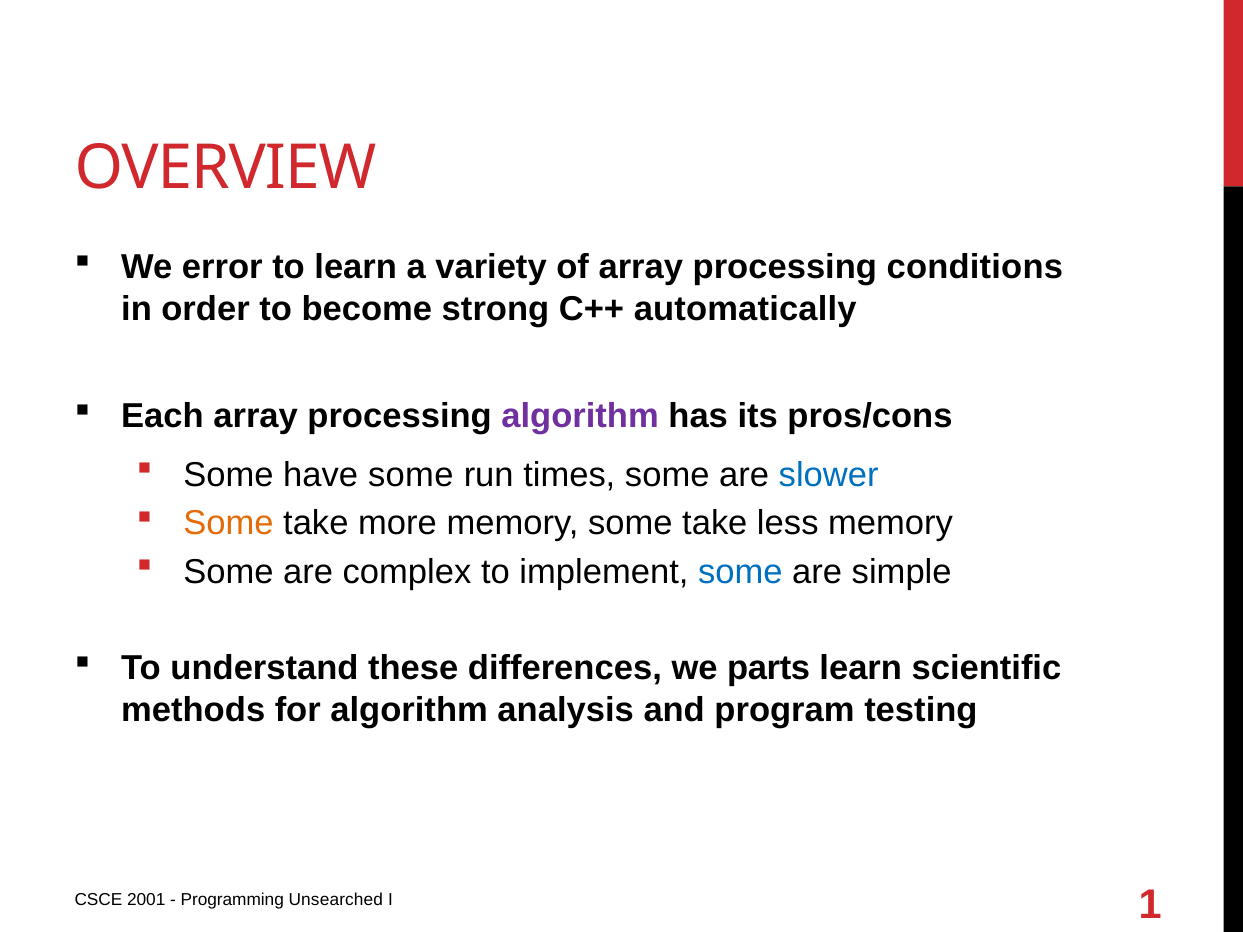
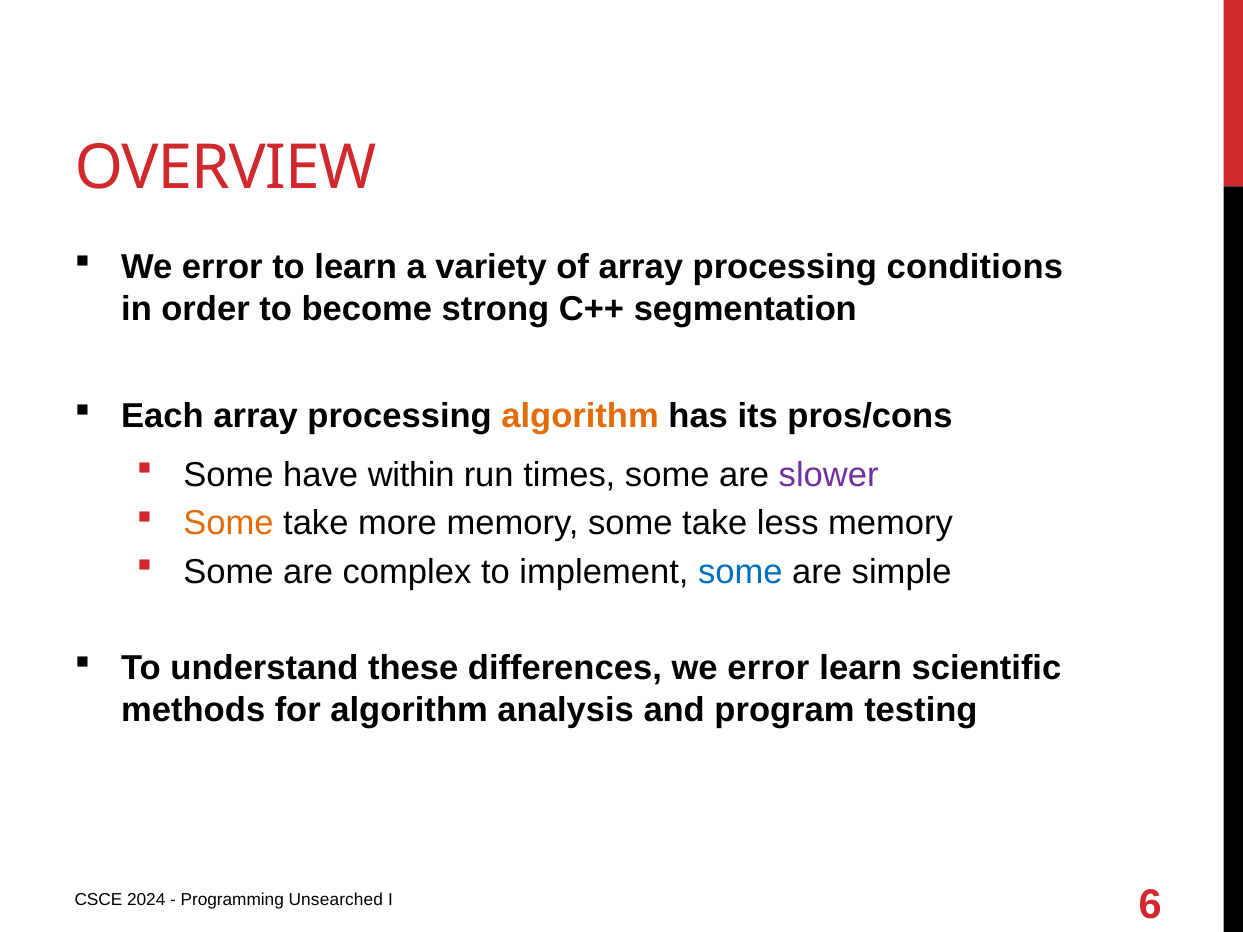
automatically: automatically -> segmentation
algorithm at (580, 416) colour: purple -> orange
have some: some -> within
slower colour: blue -> purple
differences we parts: parts -> error
2001: 2001 -> 2024
1: 1 -> 6
